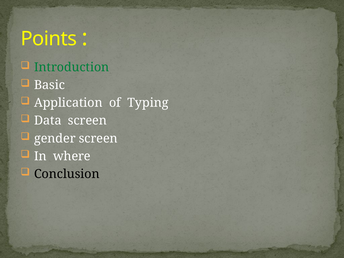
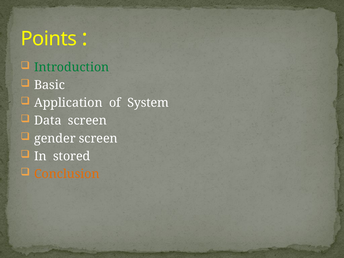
Typing: Typing -> System
where: where -> stored
Conclusion colour: black -> orange
